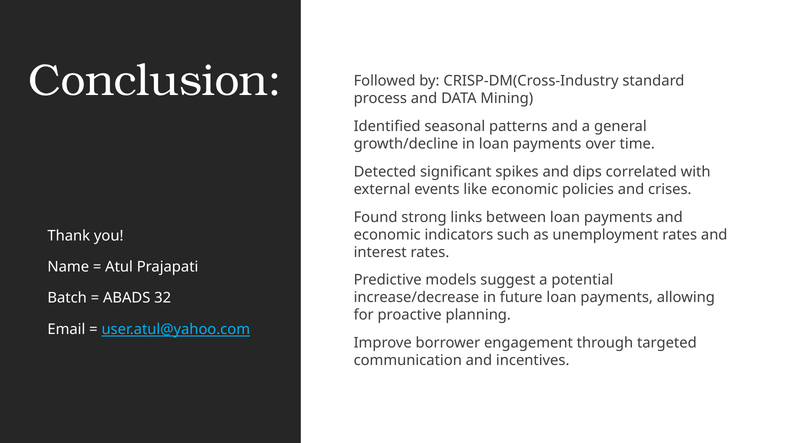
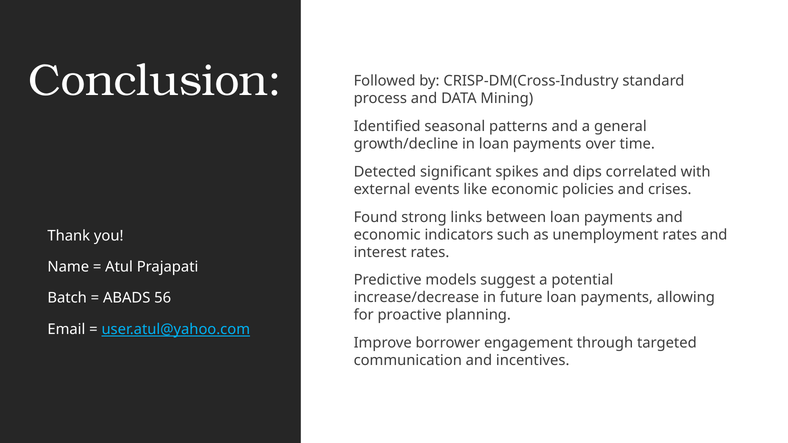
32: 32 -> 56
